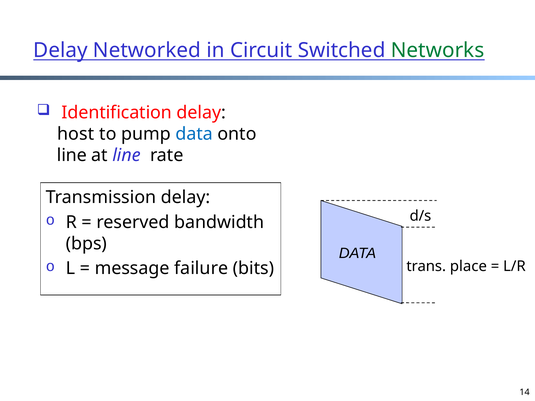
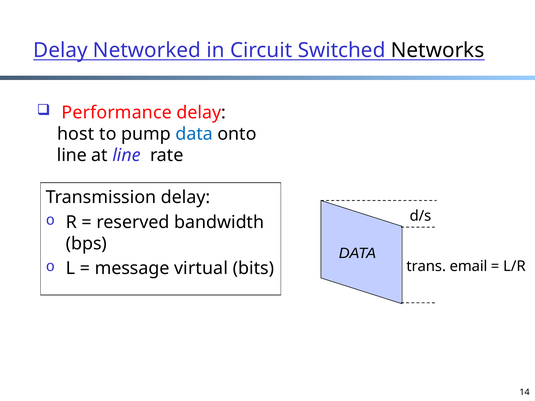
Networks colour: green -> black
Identification: Identification -> Performance
failure: failure -> virtual
place: place -> email
